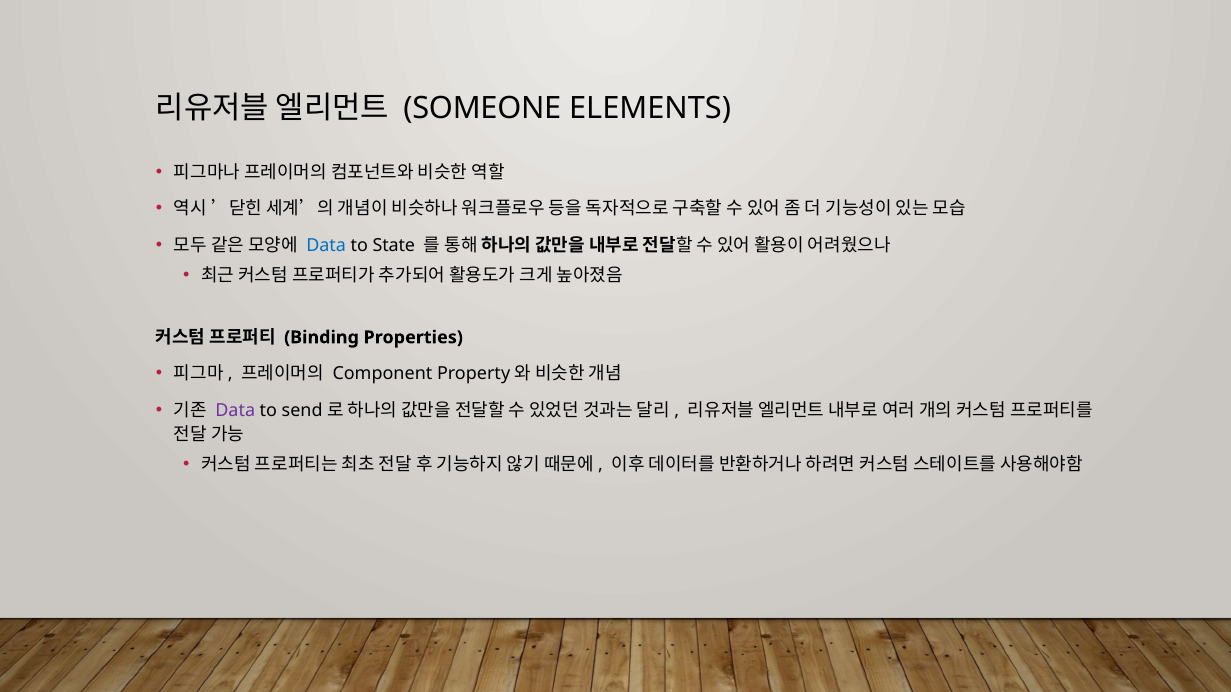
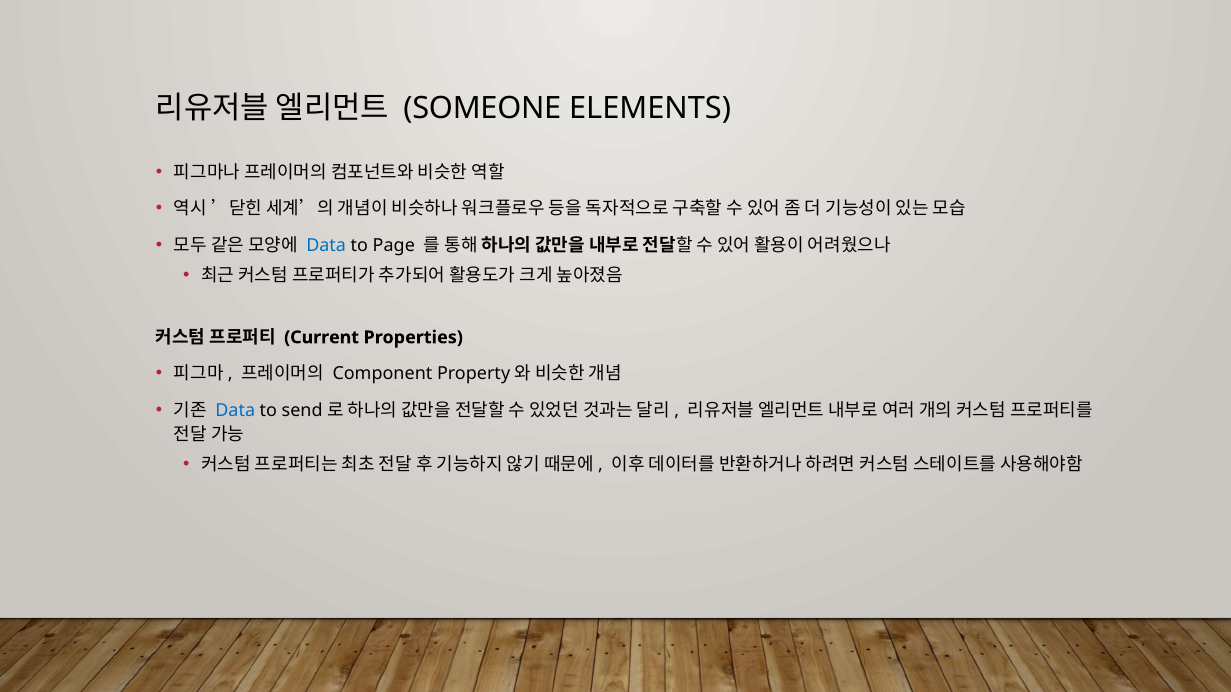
State: State -> Page
Binding: Binding -> Current
Data at (235, 411) colour: purple -> blue
